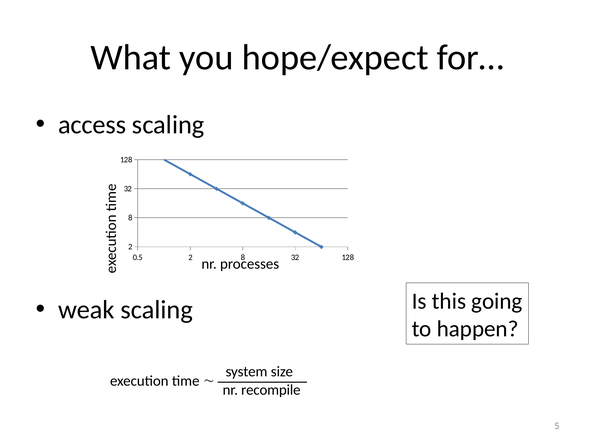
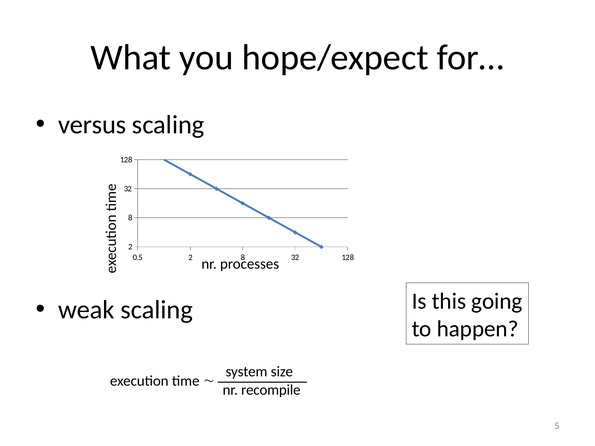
access: access -> versus
